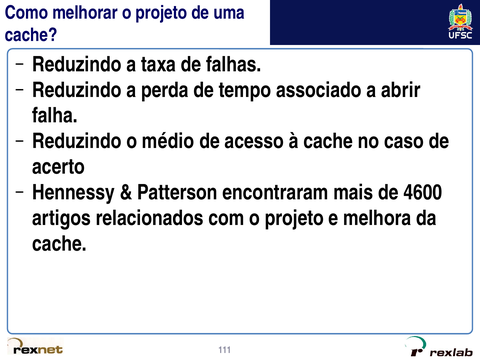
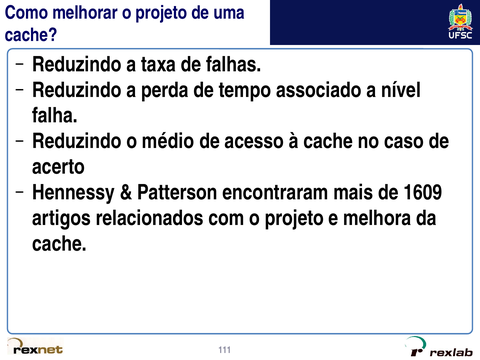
abrir: abrir -> nível
4600: 4600 -> 1609
